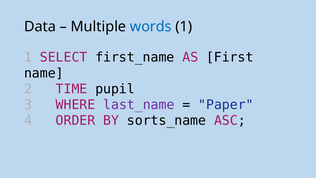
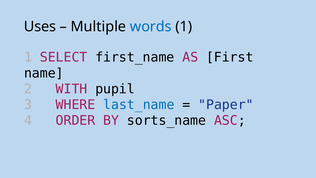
Data: Data -> Uses
TIME: TIME -> WITH
last_name colour: purple -> blue
